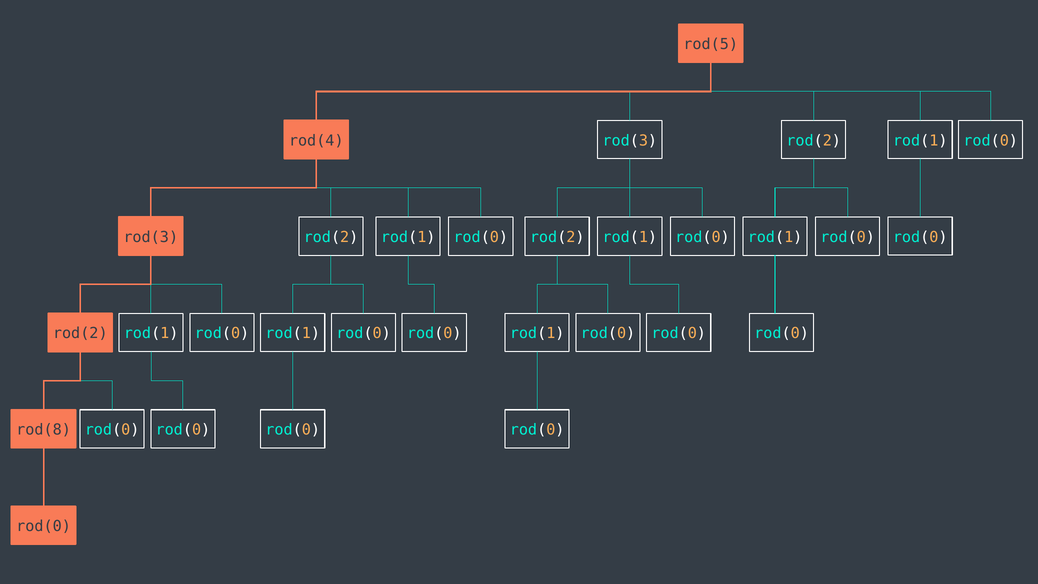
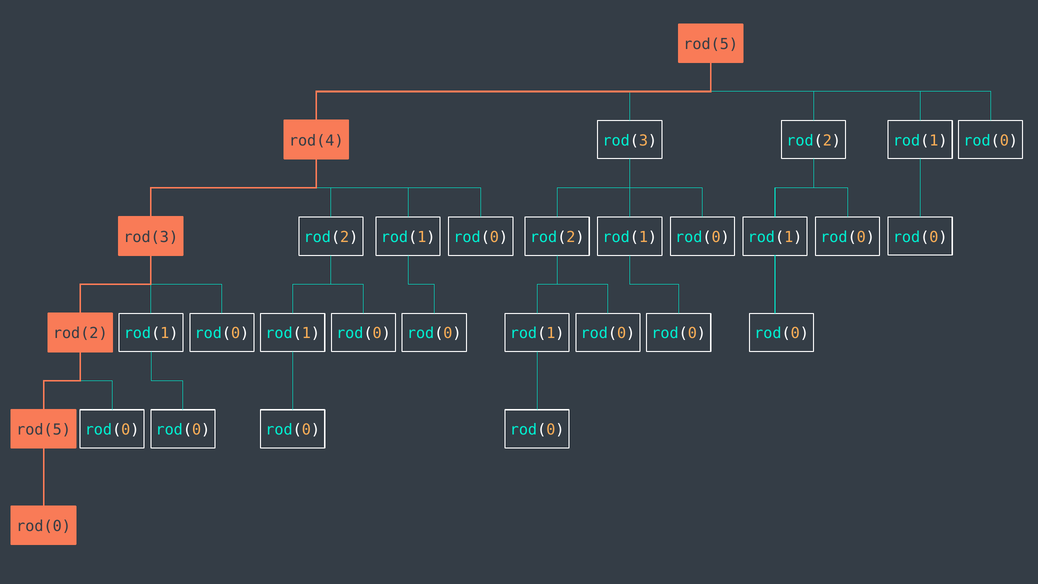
rod(8 at (44, 430): rod(8 -> rod(5
